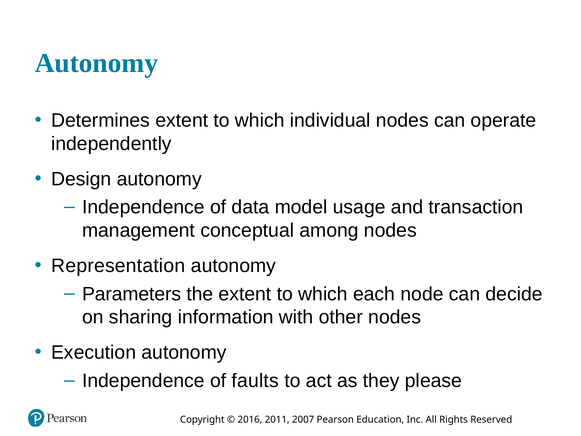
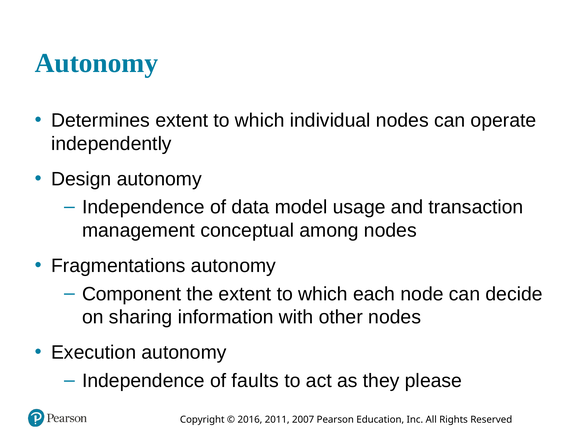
Representation: Representation -> Fragmentations
Parameters: Parameters -> Component
